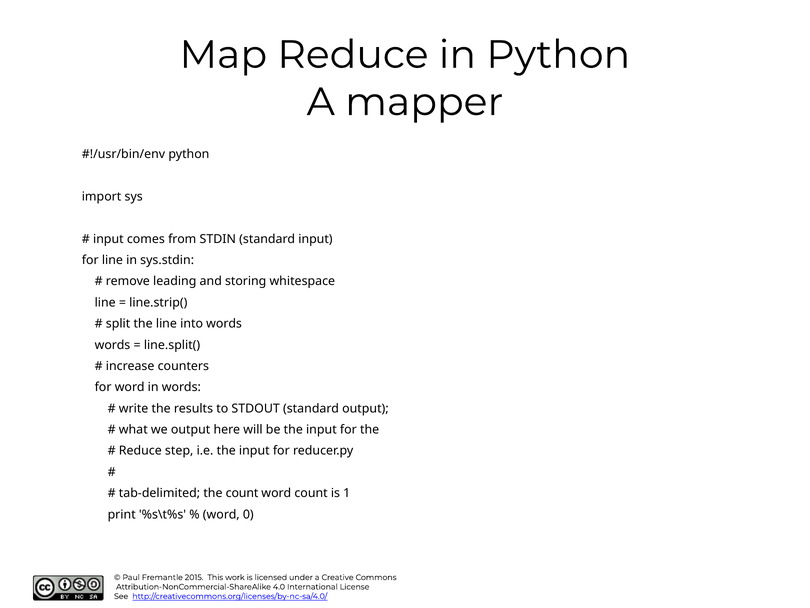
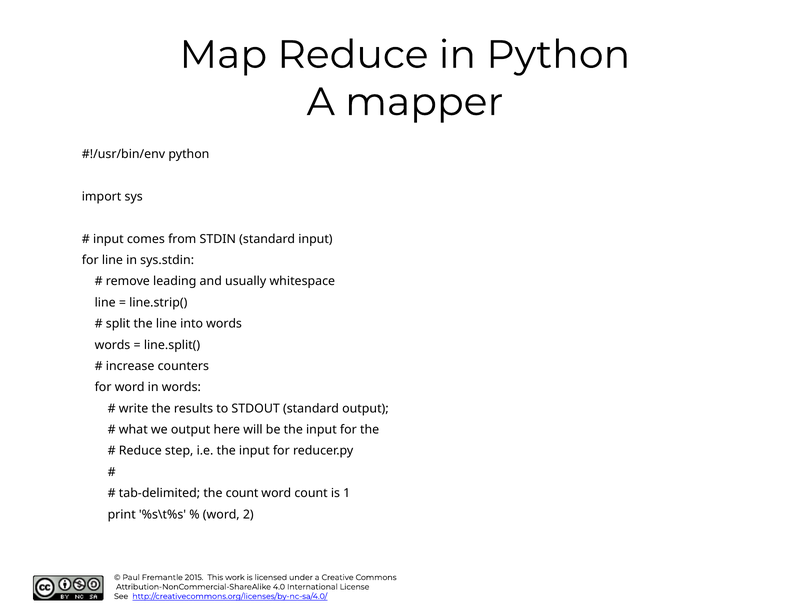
storing: storing -> usually
0: 0 -> 2
